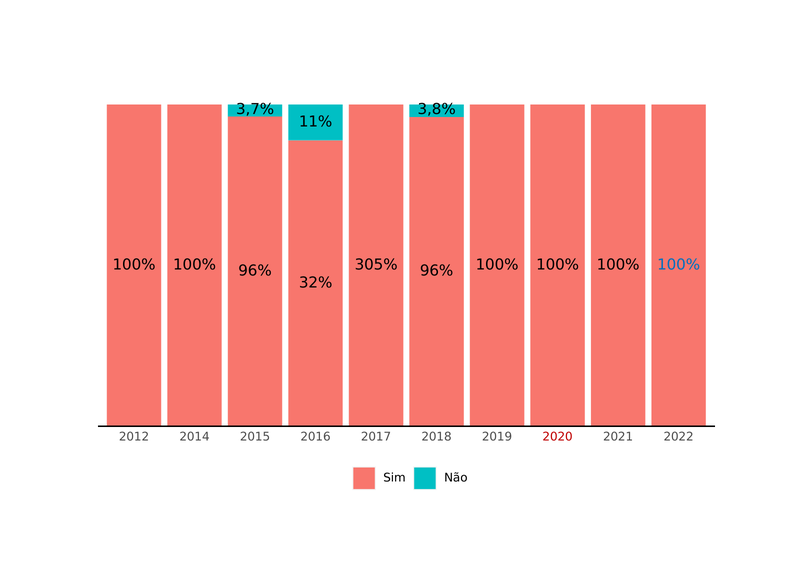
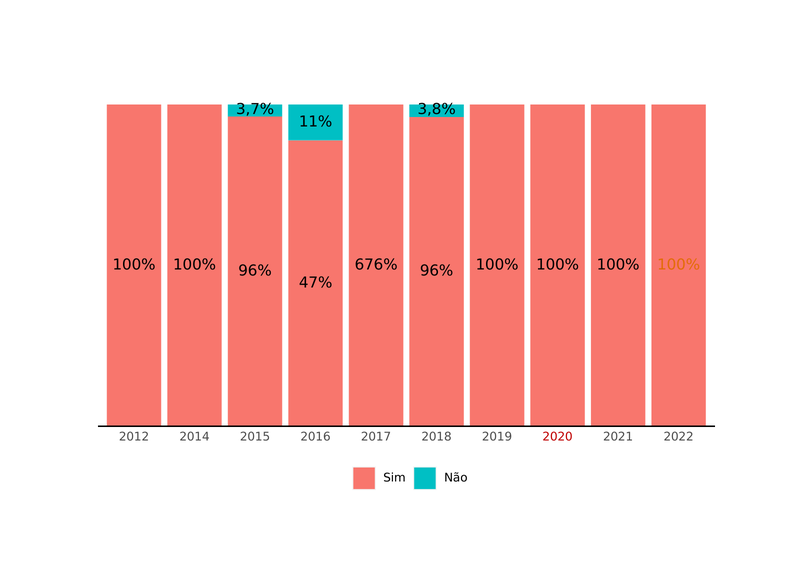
305%: 305% -> 676%
100% at (679, 265) colour: blue -> orange
32%: 32% -> 47%
